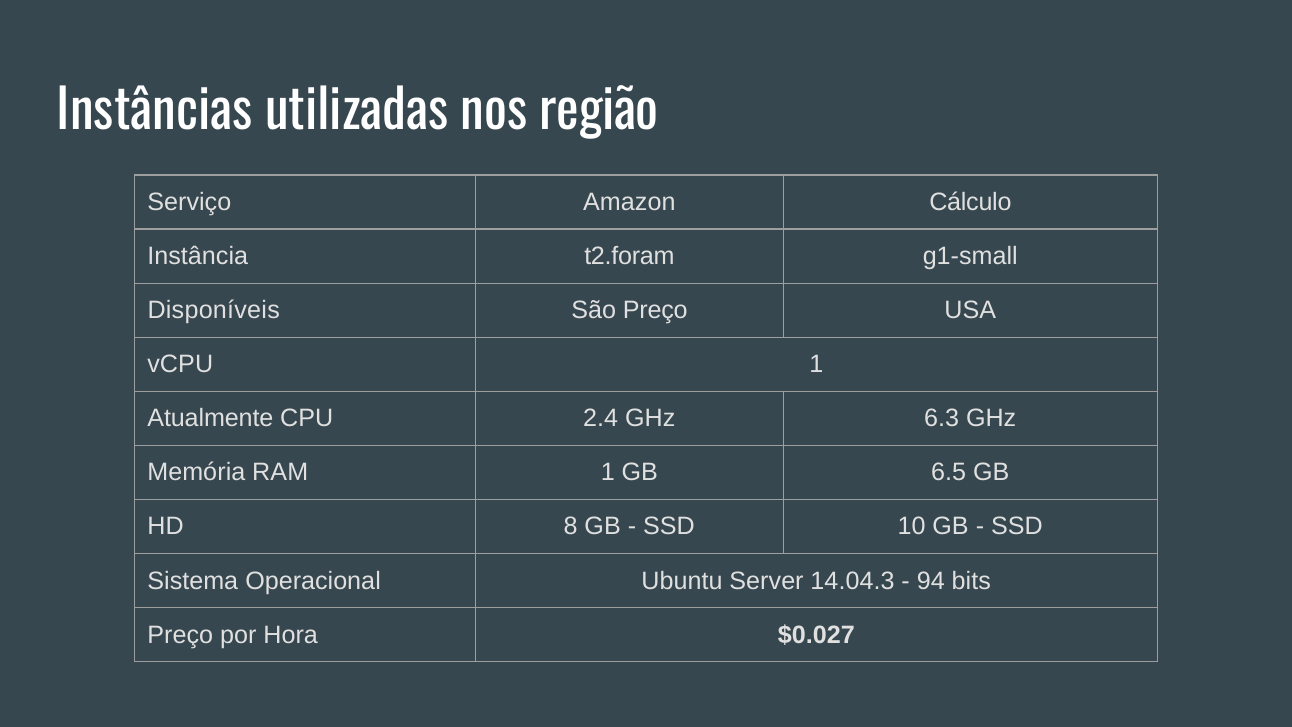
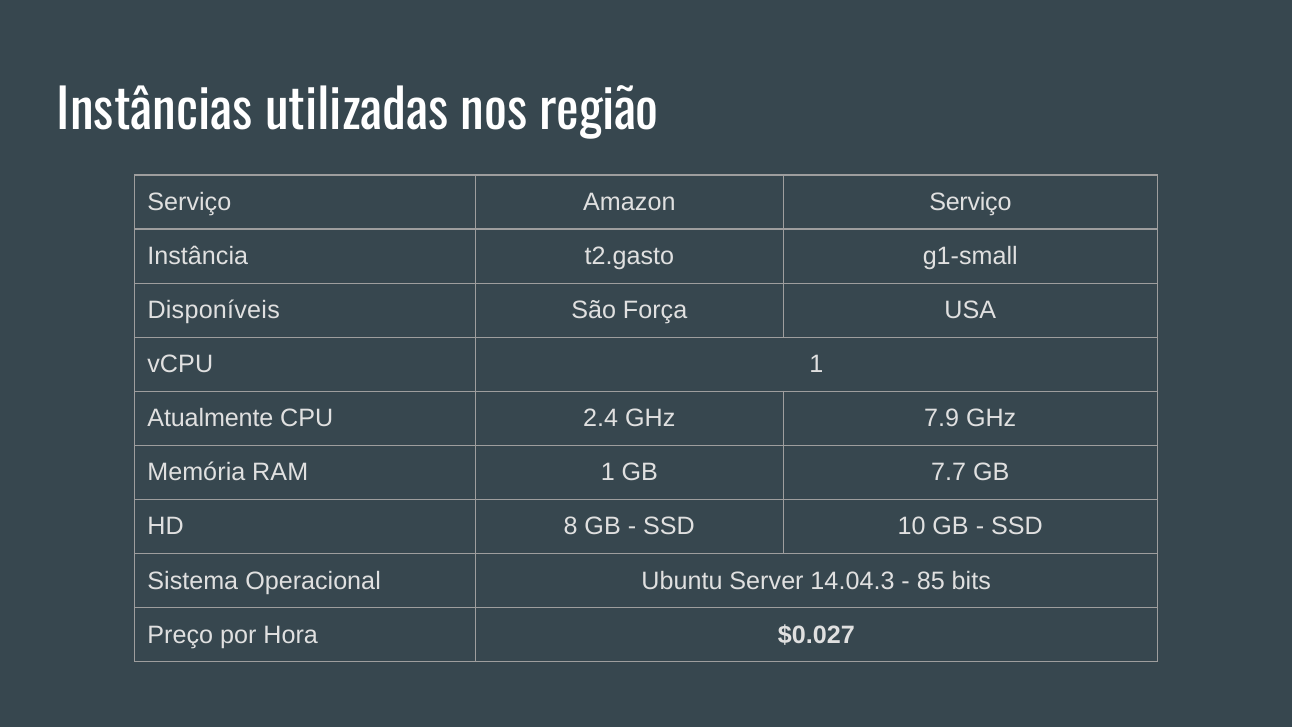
Amazon Cálculo: Cálculo -> Serviço
t2.foram: t2.foram -> t2.gasto
São Preço: Preço -> Força
6.3: 6.3 -> 7.9
6.5: 6.5 -> 7.7
94: 94 -> 85
